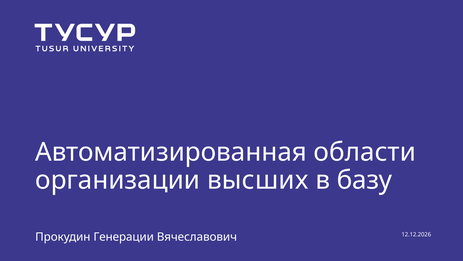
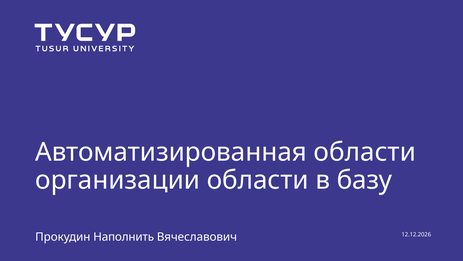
организации высших: высших -> области
Генерации: Генерации -> Наполнить
